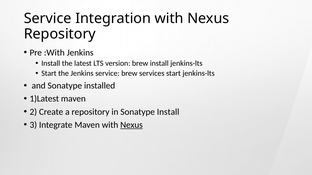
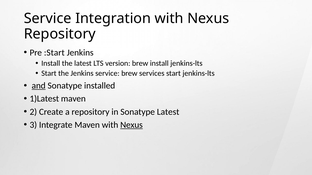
:With: :With -> :Start
and underline: none -> present
Sonatype Install: Install -> Latest
